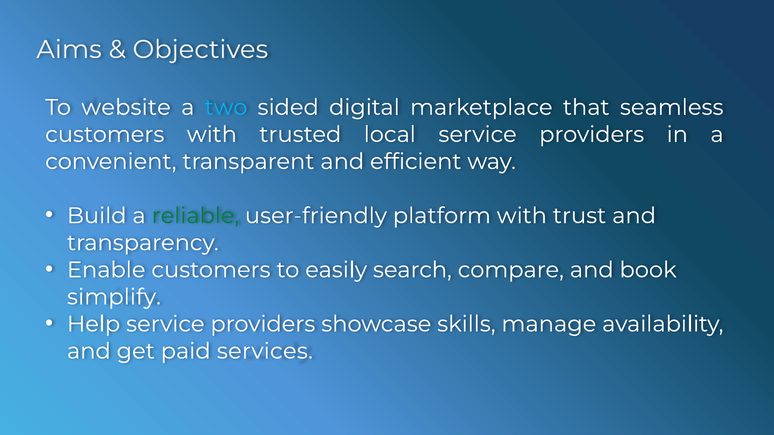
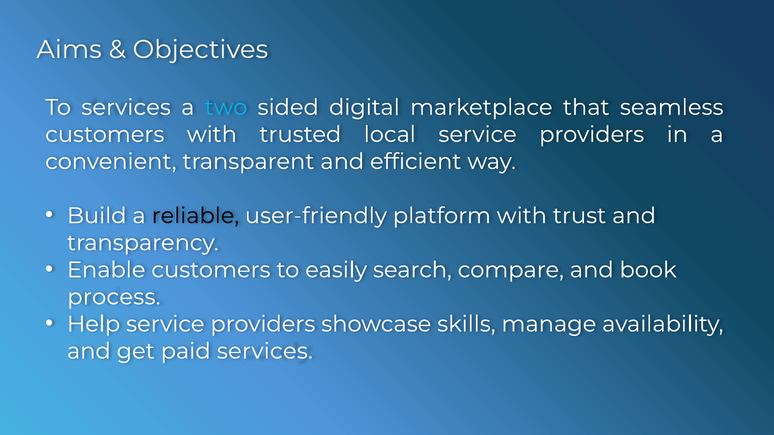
To website: website -> services
reliable colour: green -> black
simplify: simplify -> process
